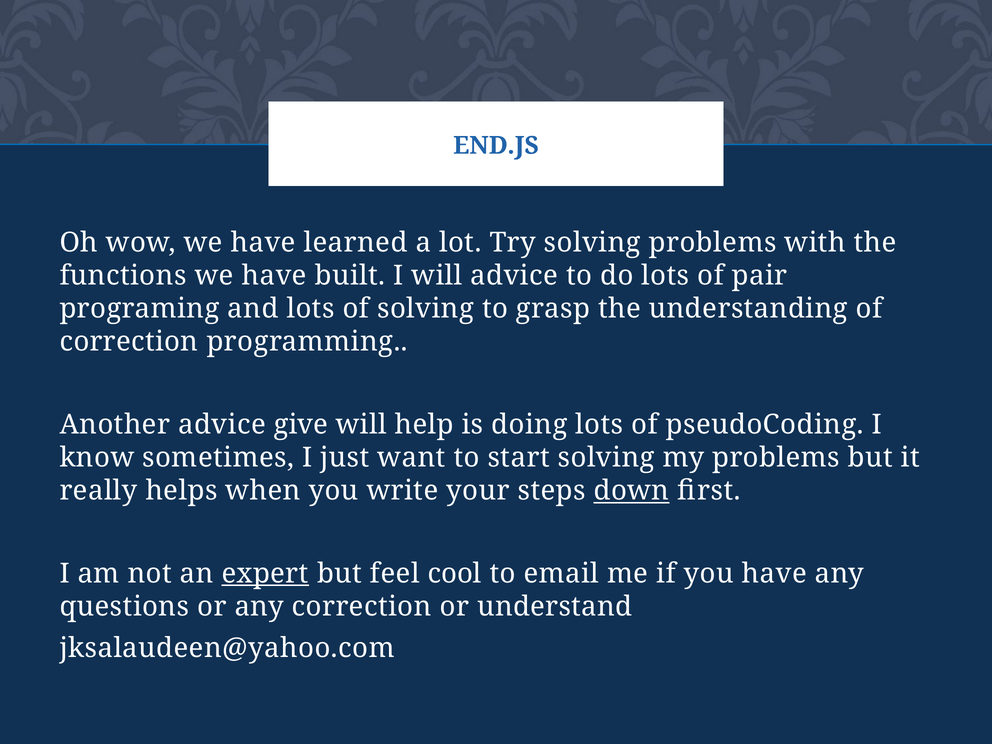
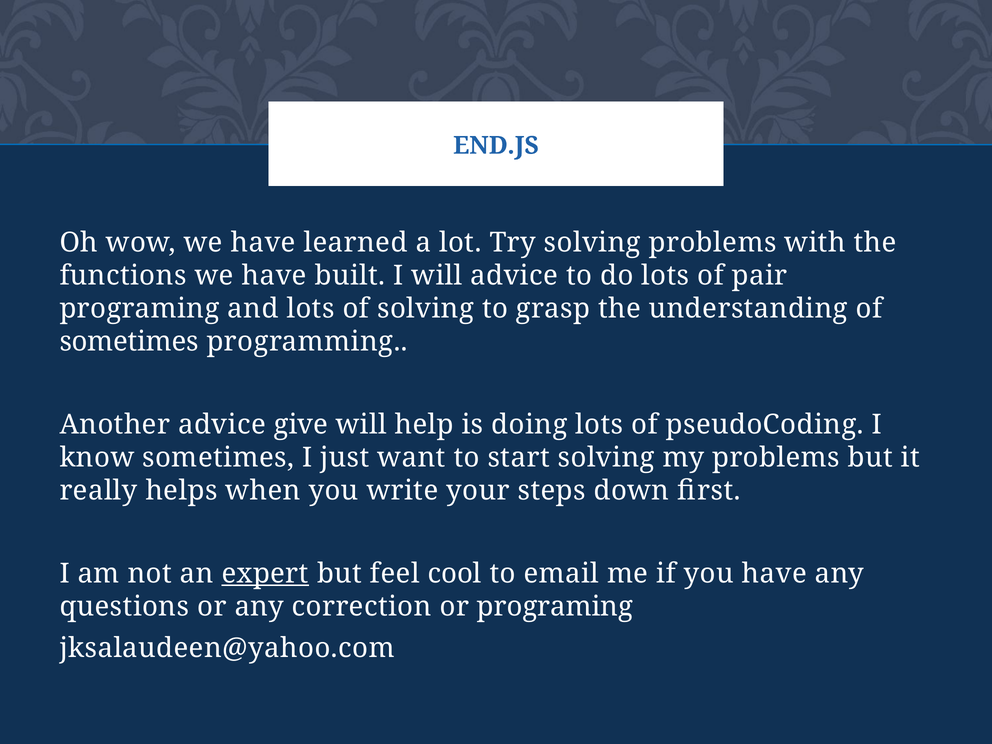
correction at (129, 342): correction -> sometimes
down underline: present -> none
or understand: understand -> programing
